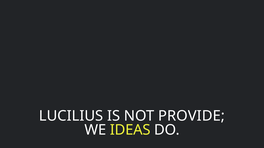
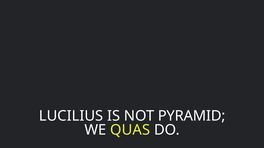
PROVIDE: PROVIDE -> PYRAMID
IDEAS: IDEAS -> QUAS
